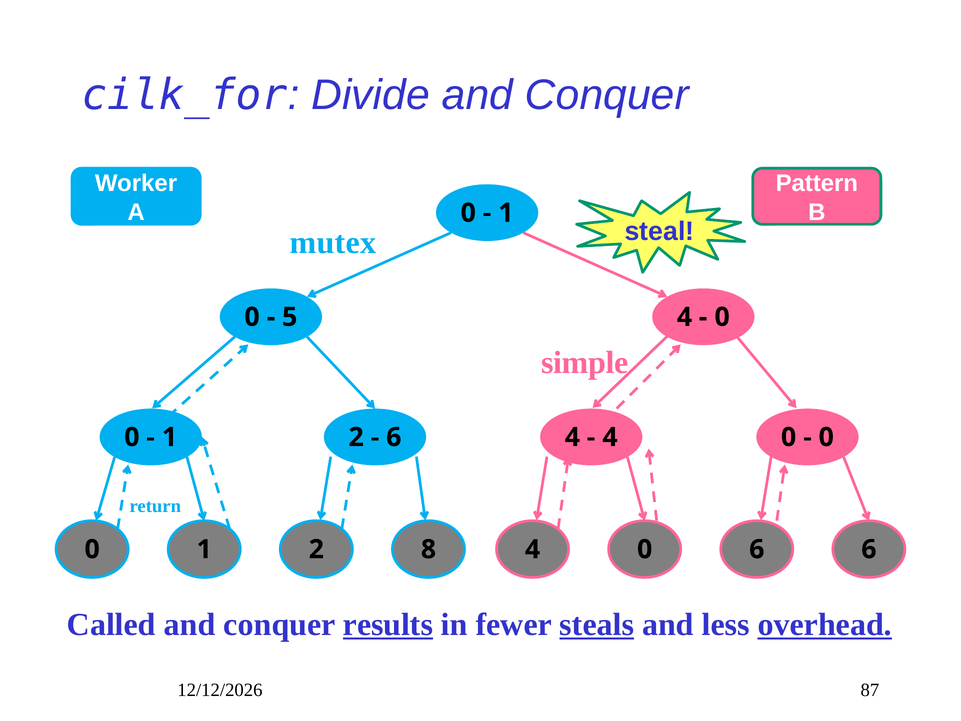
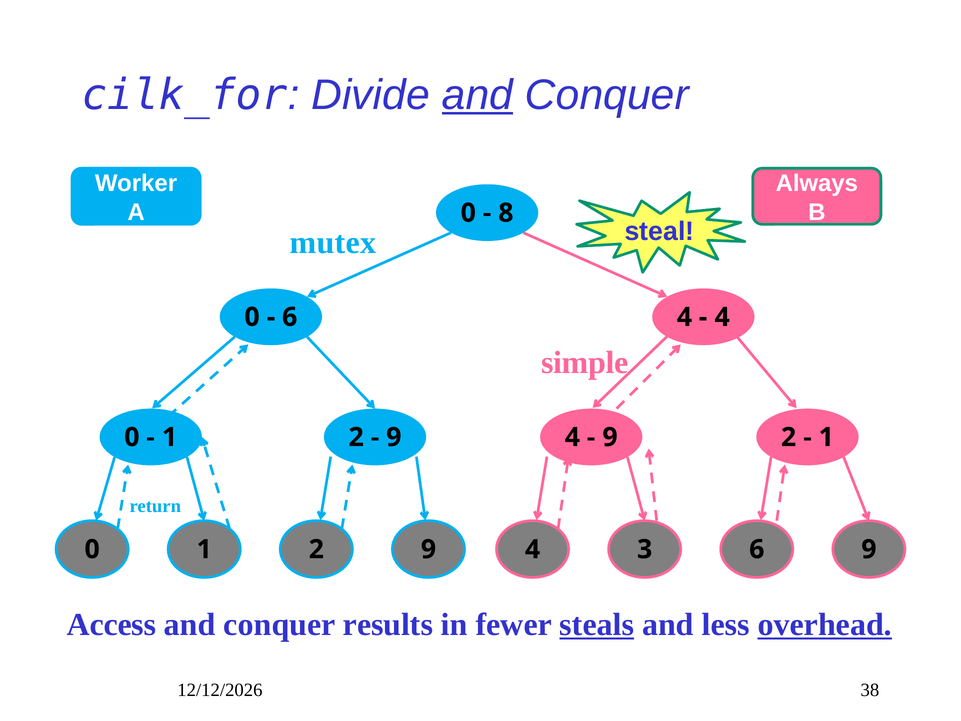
and at (477, 95) underline: none -> present
Pattern: Pattern -> Always
1 at (506, 213): 1 -> 8
5 at (290, 317): 5 -> 6
0 at (722, 317): 0 -> 4
6 at (394, 437): 6 -> 9
4 at (610, 437): 4 -> 9
0 at (789, 437): 0 -> 2
0 at (826, 437): 0 -> 1
0 8: 8 -> 9
2 0: 0 -> 3
4 6: 6 -> 9
Called: Called -> Access
results underline: present -> none
87: 87 -> 38
